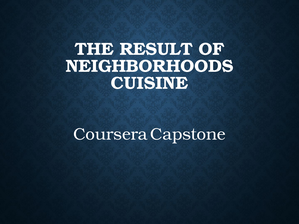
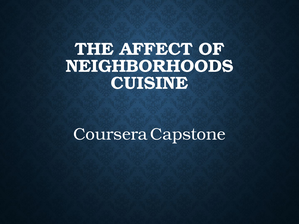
RESULT: RESULT -> AFFECT
